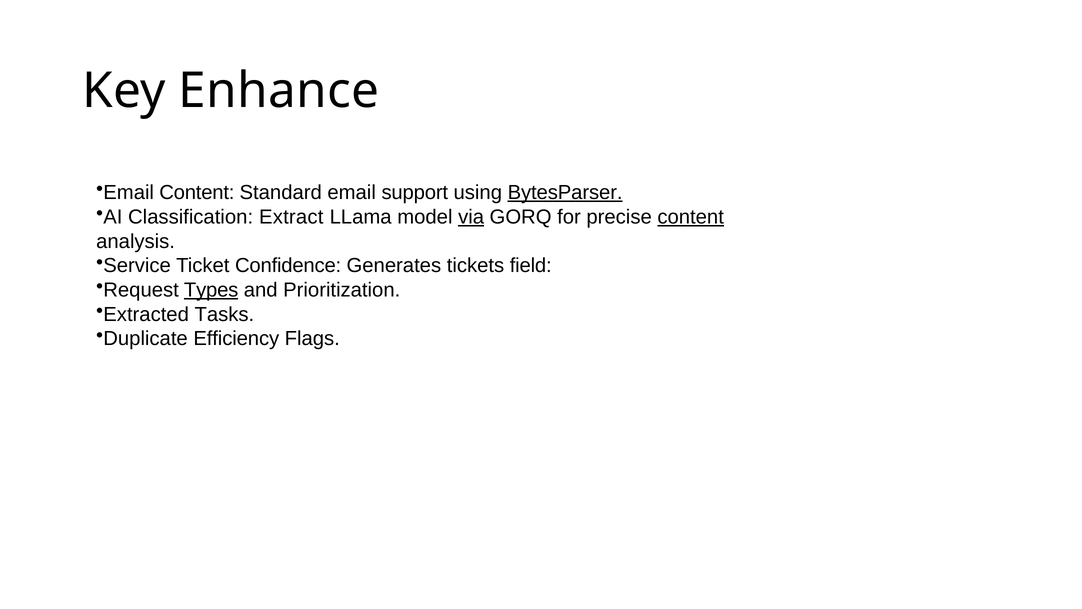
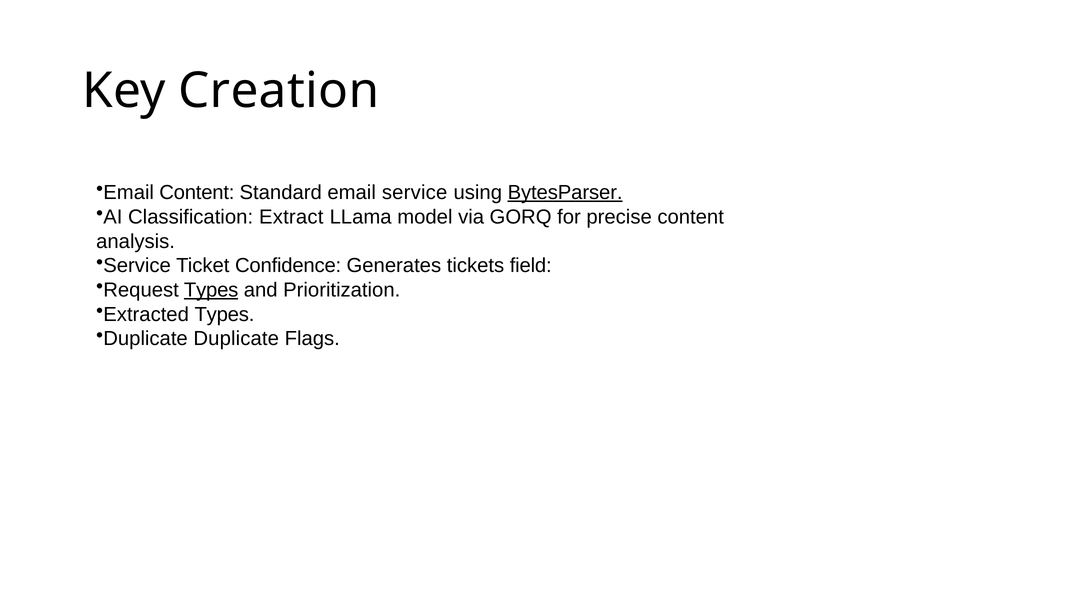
Enhance: Enhance -> Creation
email support: support -> service
via underline: present -> none
content at (691, 217) underline: present -> none
Extracted Tasks: Tasks -> Types
Duplicate Efficiency: Efficiency -> Duplicate
